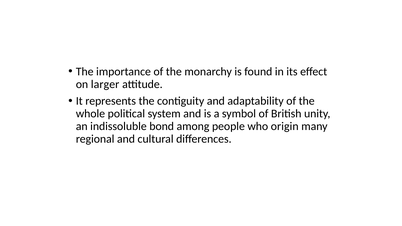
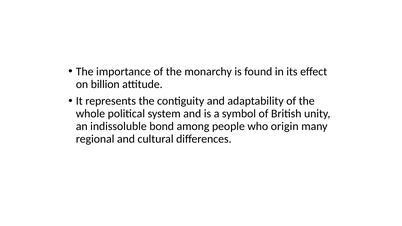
larger: larger -> billion
